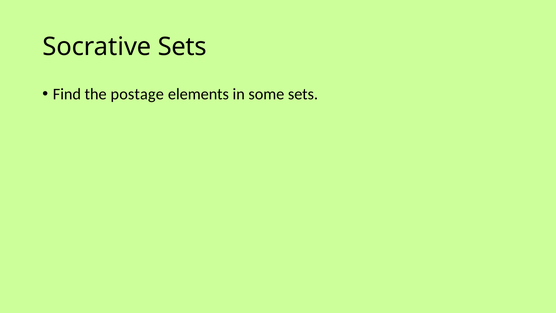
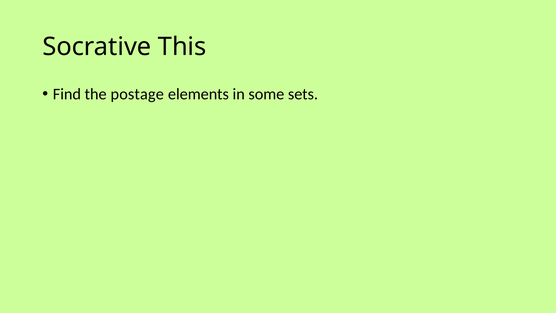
Socrative Sets: Sets -> This
